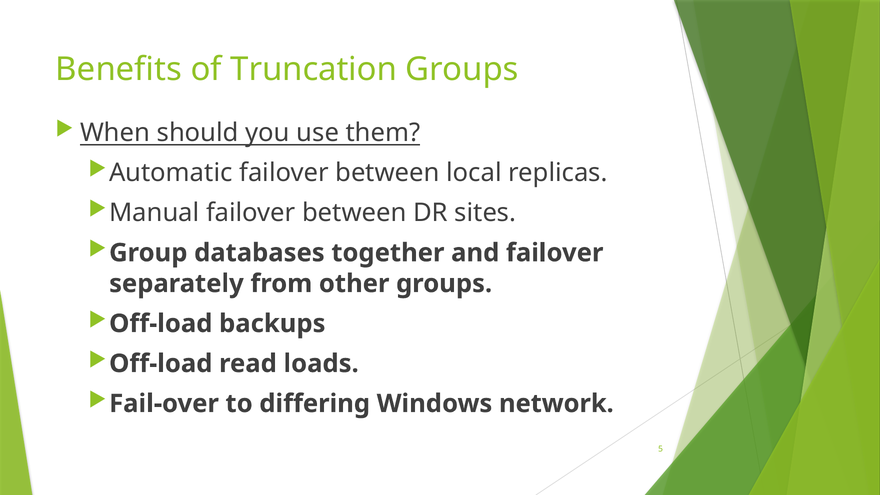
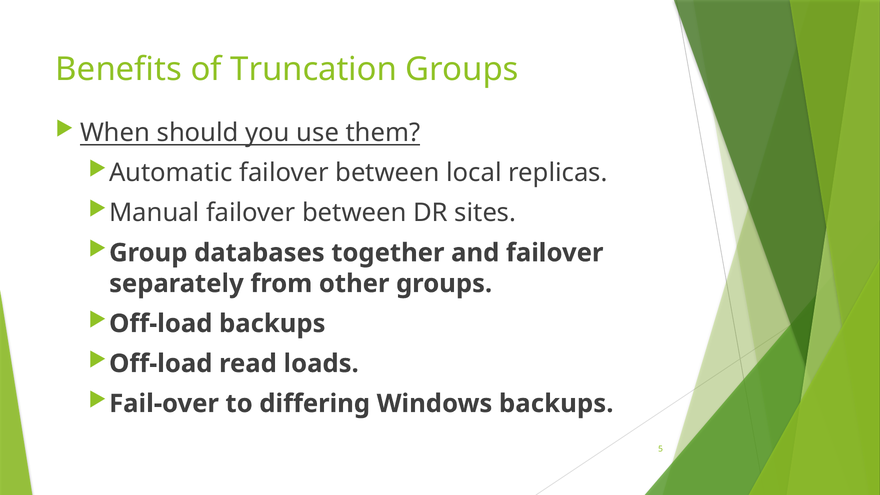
Windows network: network -> backups
